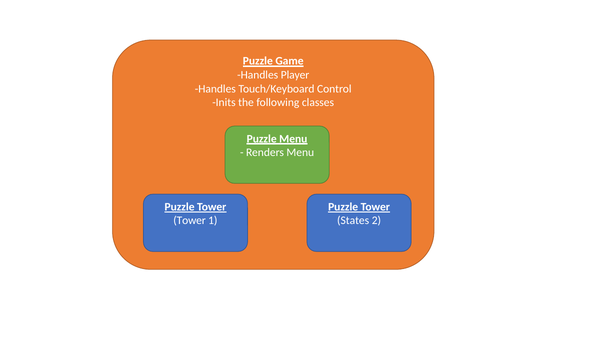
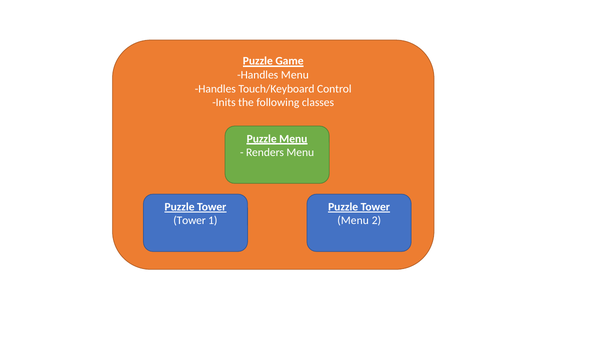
Handles Player: Player -> Menu
States at (353, 221): States -> Menu
